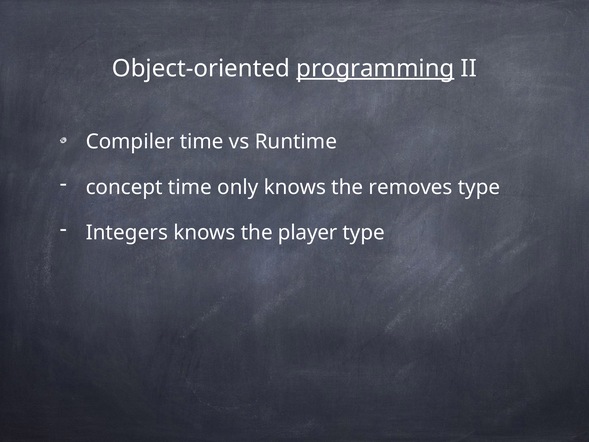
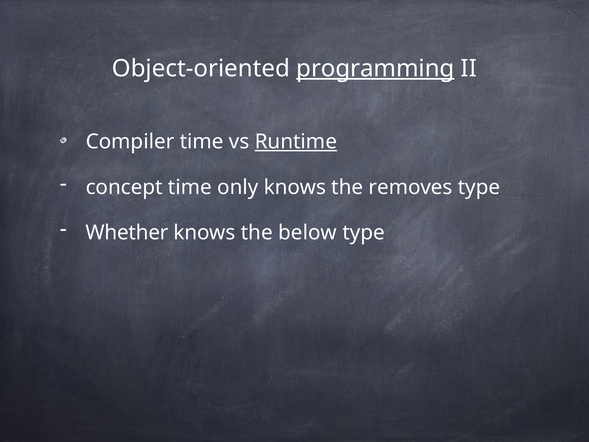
Runtime underline: none -> present
Integers: Integers -> Whether
player: player -> below
